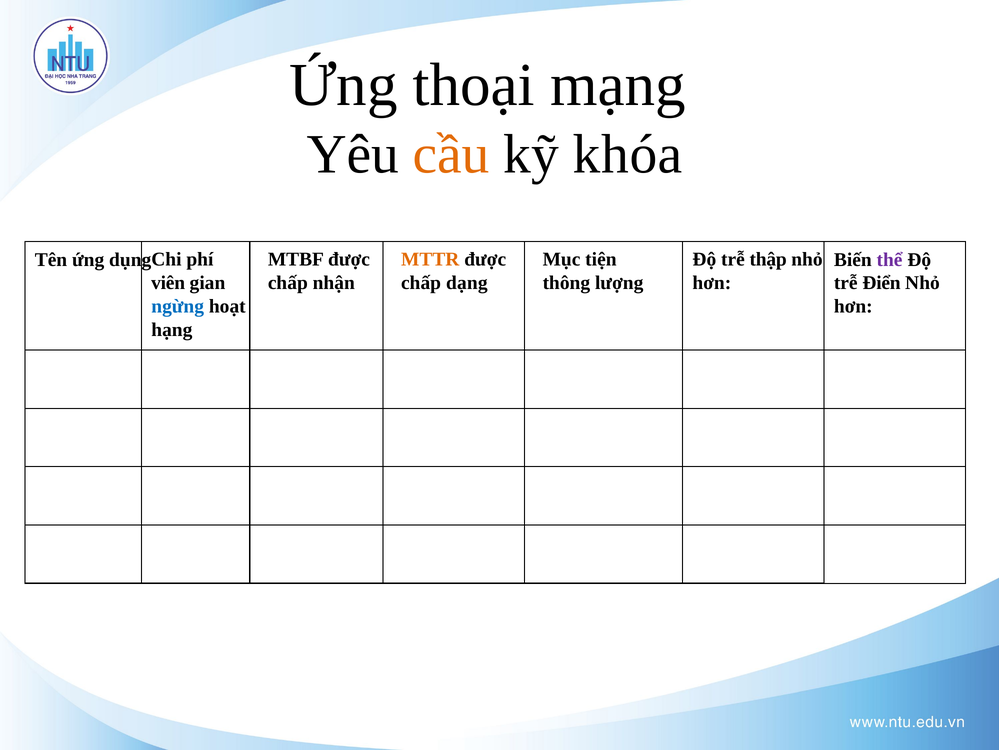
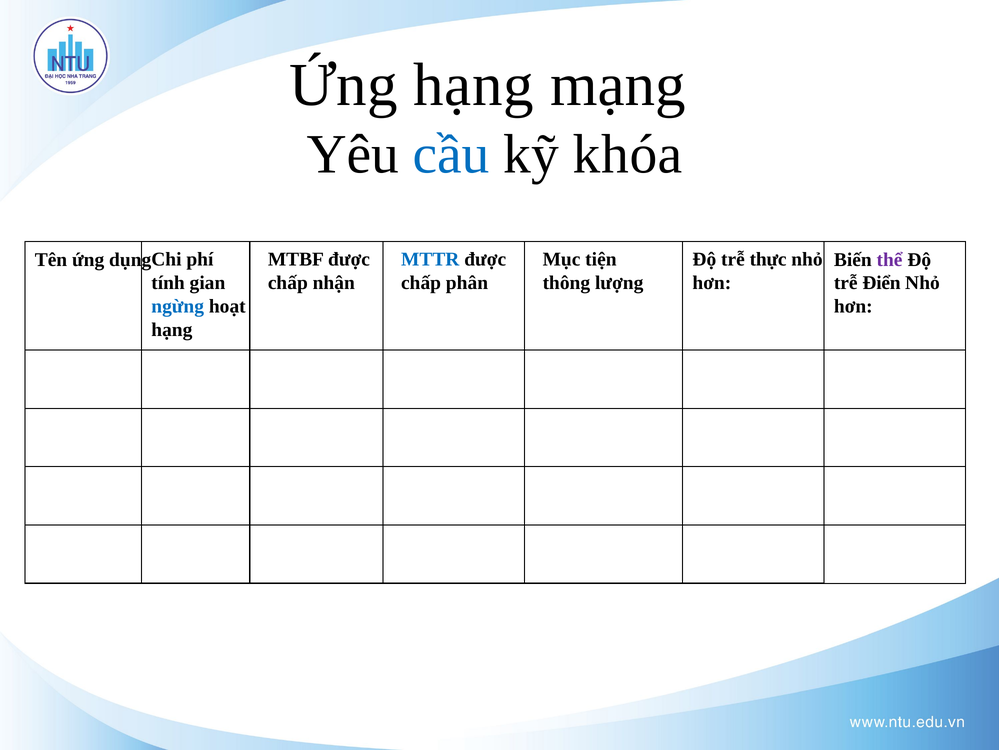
Ứng thoại: thoại -> hạng
cầu colour: orange -> blue
MTTR colour: orange -> blue
thập: thập -> thực
viên: viên -> tính
dạng: dạng -> phân
